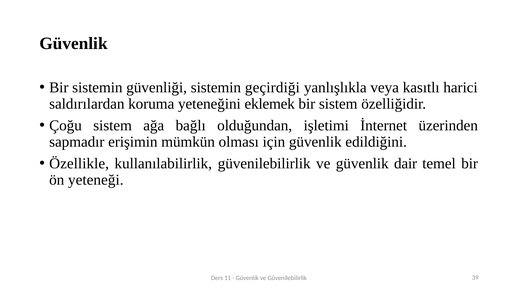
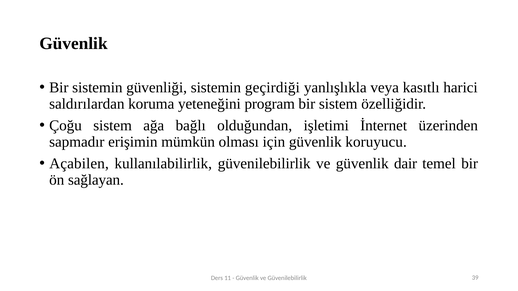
eklemek: eklemek -> program
edildiğini: edildiğini -> koruyucu
Özellikle: Özellikle -> Açabilen
yeteneği: yeteneği -> sağlayan
